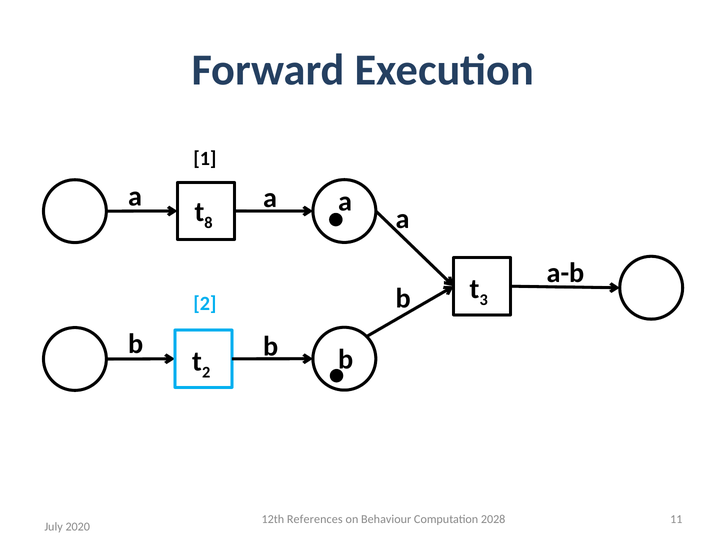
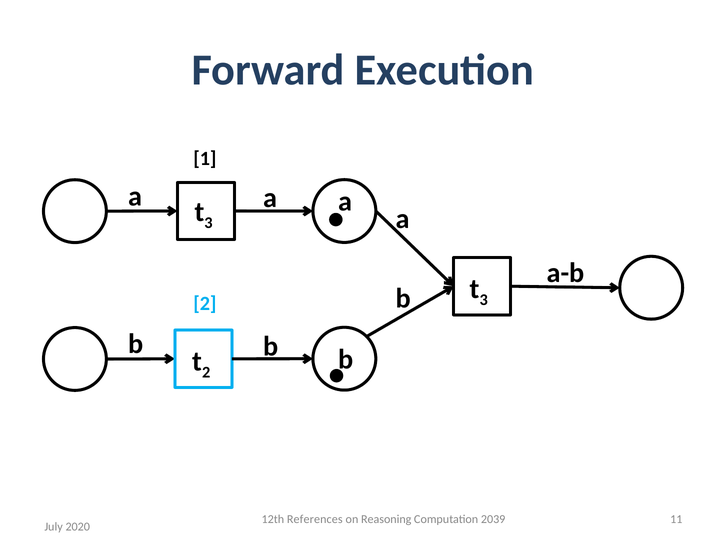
8 at (208, 223): 8 -> 3
Behaviour: Behaviour -> Reasoning
2028: 2028 -> 2039
